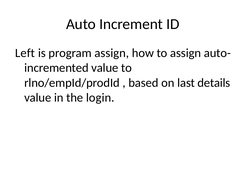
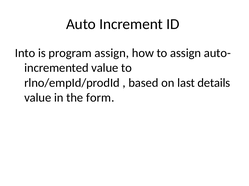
Left: Left -> Into
login: login -> form
